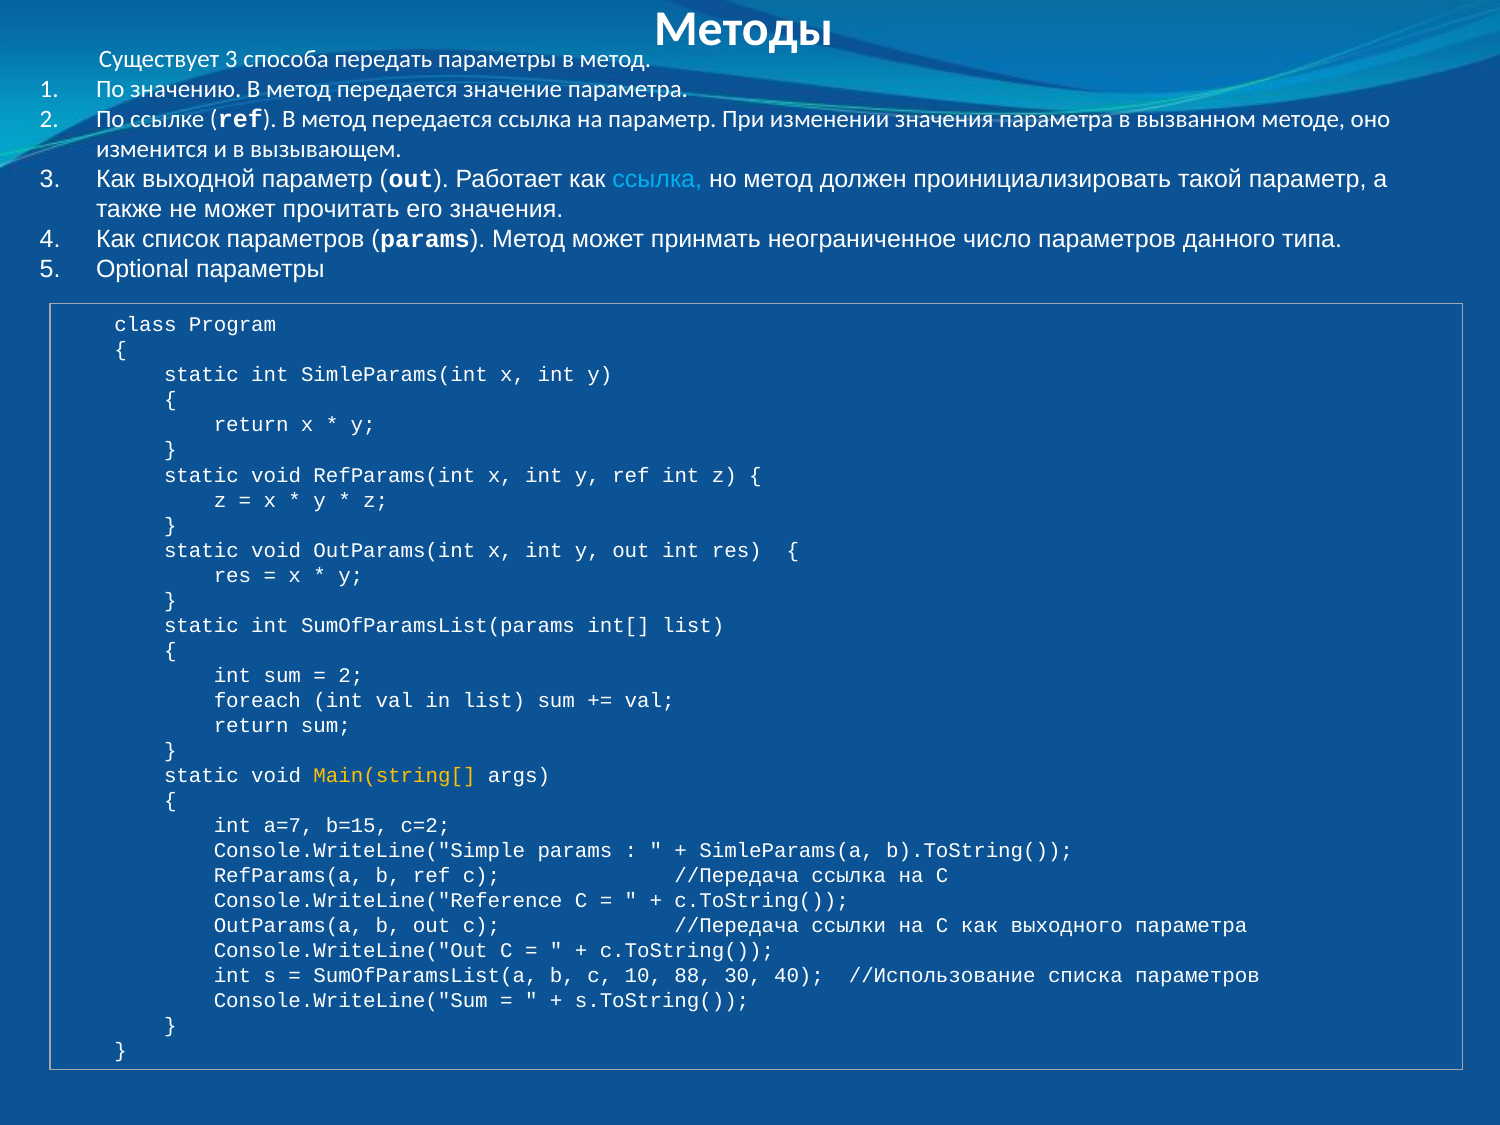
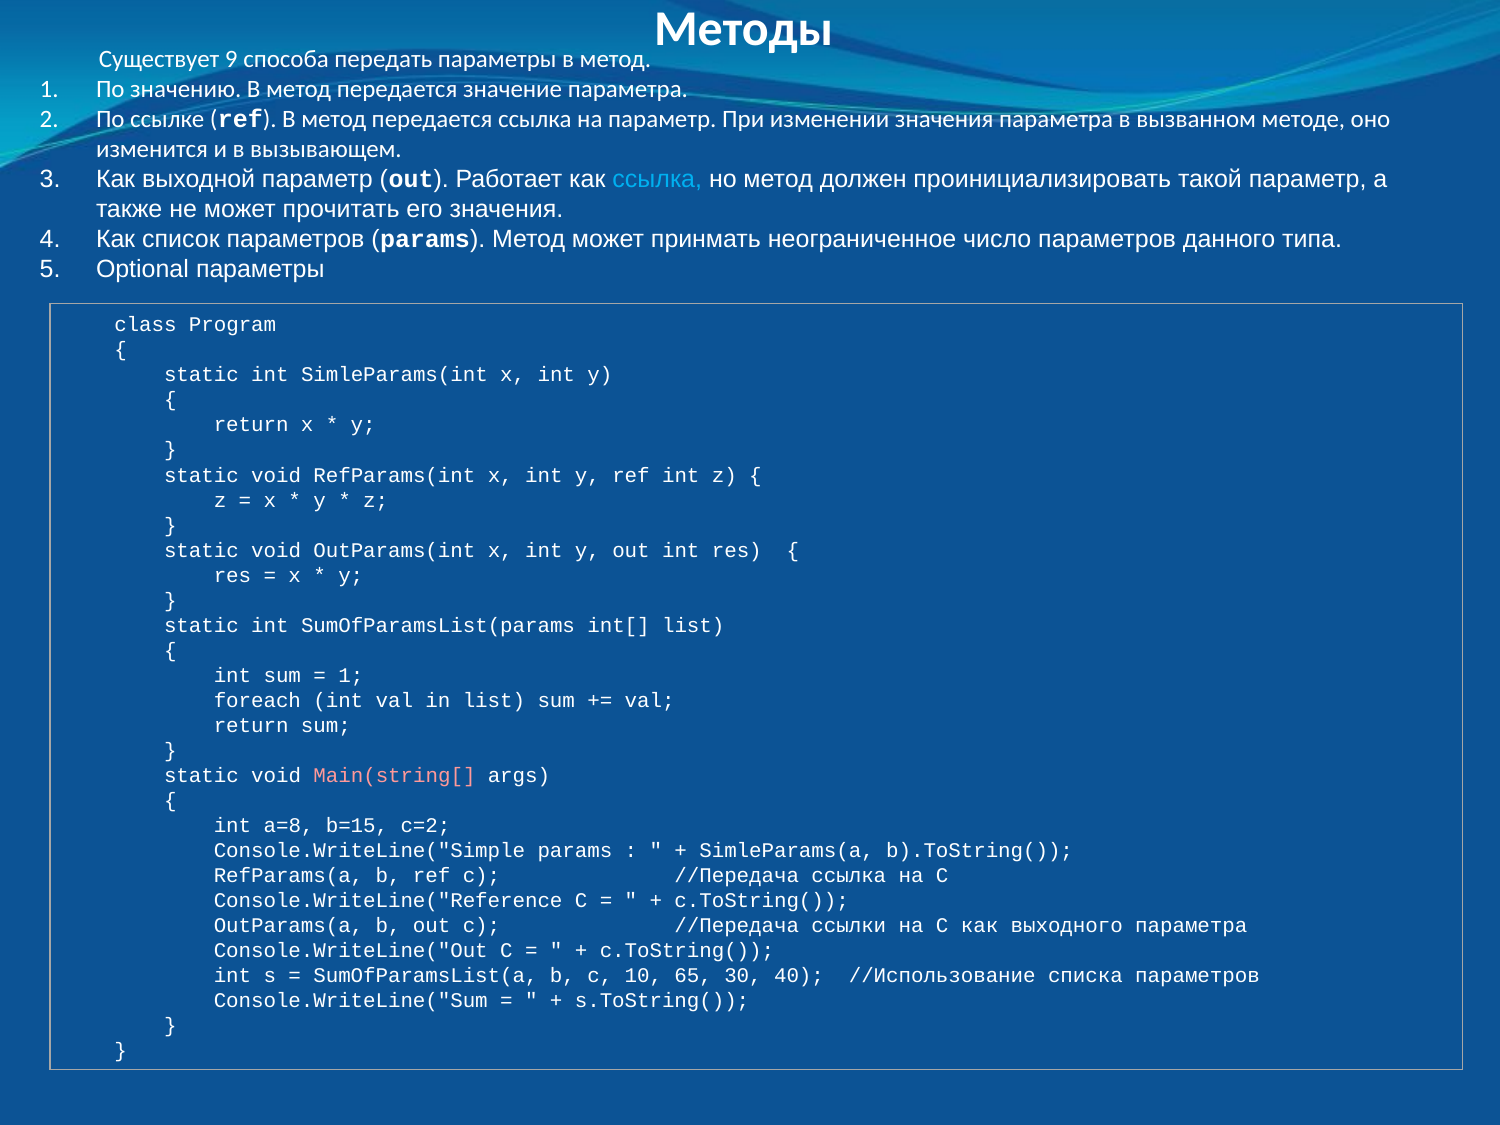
Существует 3: 3 -> 9
2 at (351, 675): 2 -> 1
Main(string[ colour: yellow -> pink
a=7: a=7 -> a=8
88: 88 -> 65
